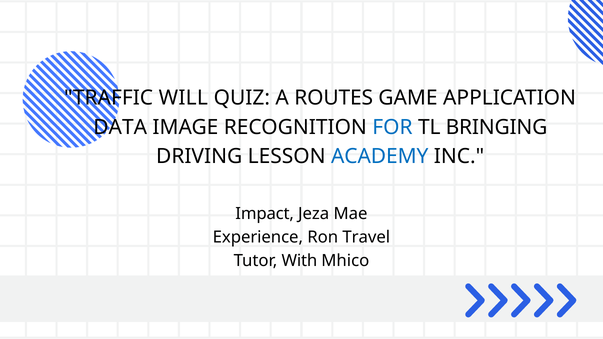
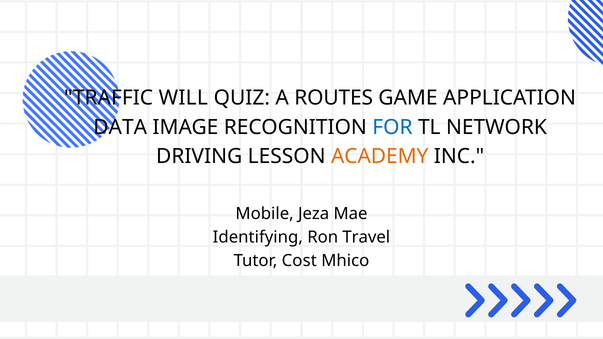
BRINGING: BRINGING -> NETWORK
ACADEMY colour: blue -> orange
Impact: Impact -> Mobile
Experience: Experience -> Identifying
With: With -> Cost
